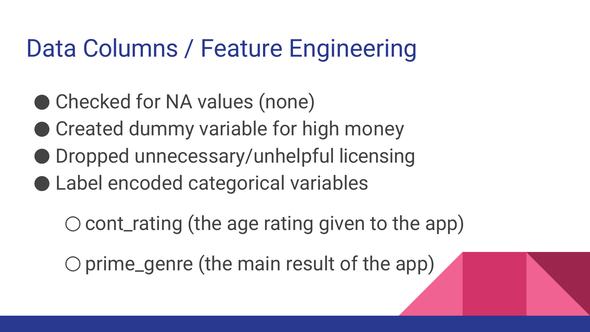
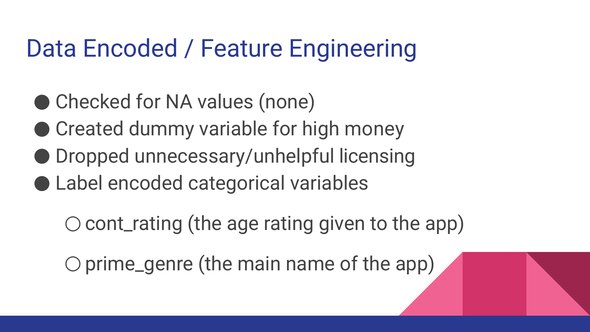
Data Columns: Columns -> Encoded
result: result -> name
